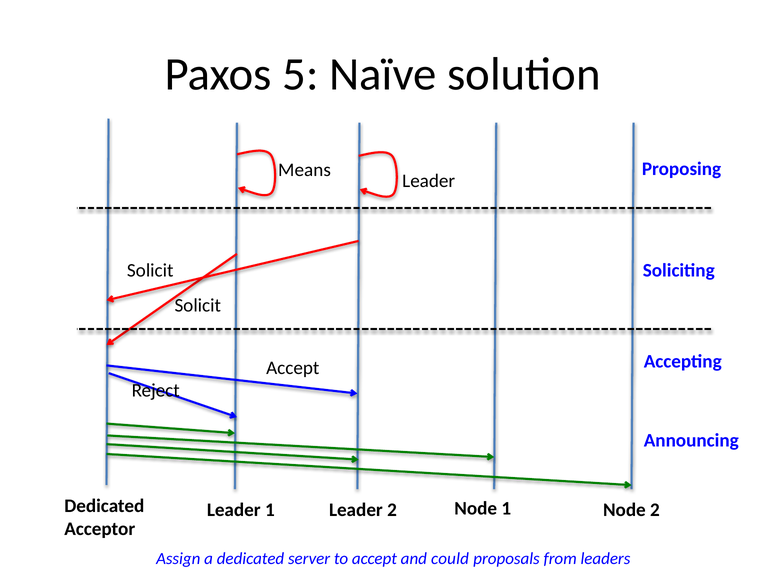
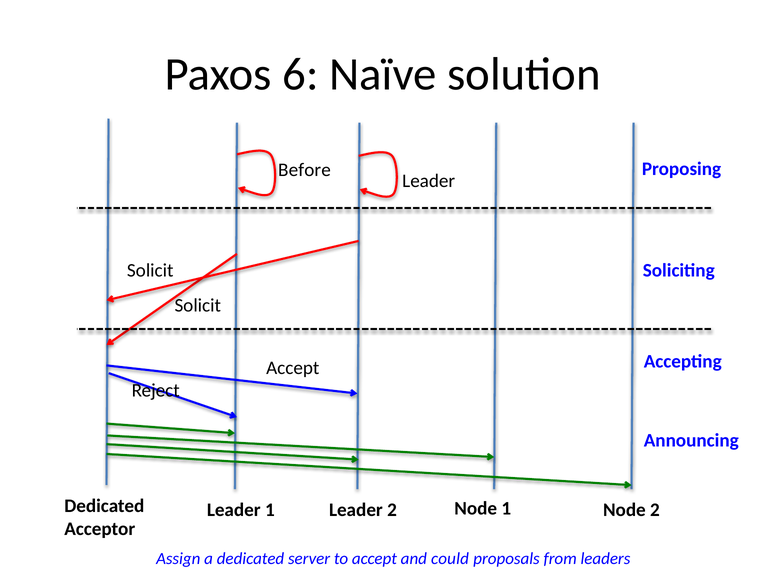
5: 5 -> 6
Means: Means -> Before
